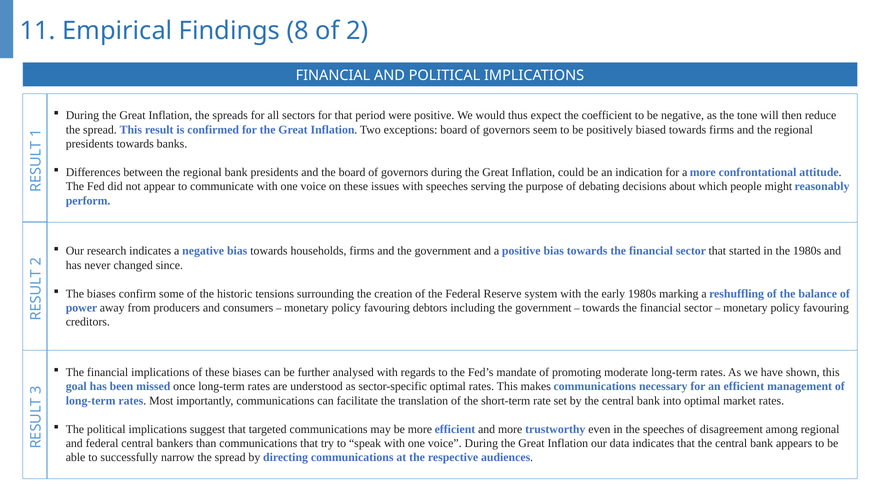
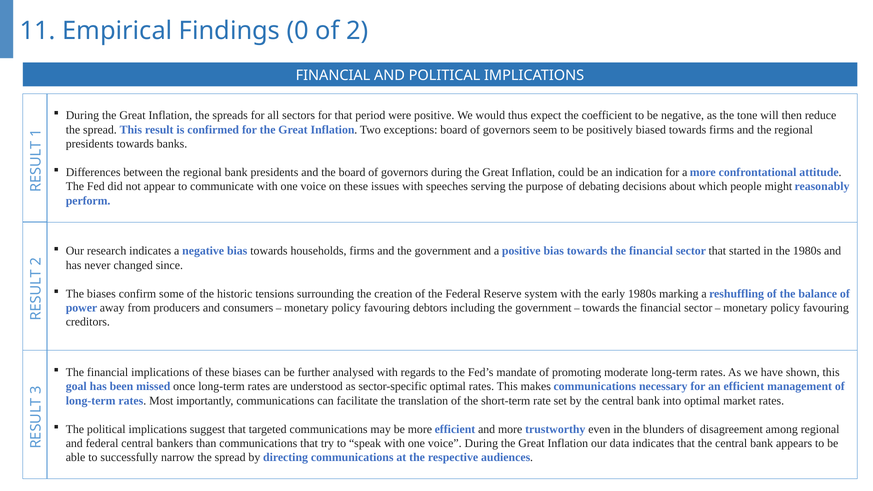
8: 8 -> 0
the speeches: speeches -> blunders
